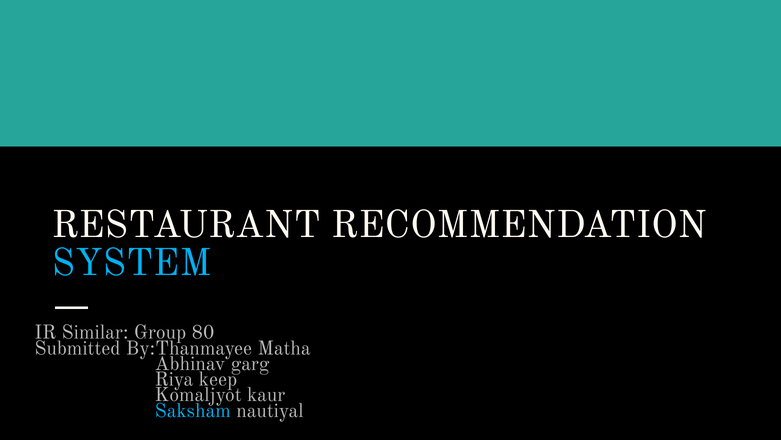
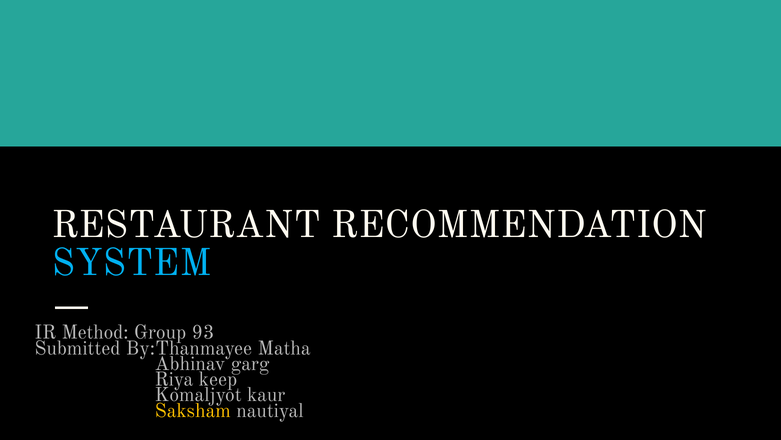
Similar: Similar -> Method
80: 80 -> 93
Saksham colour: light blue -> yellow
